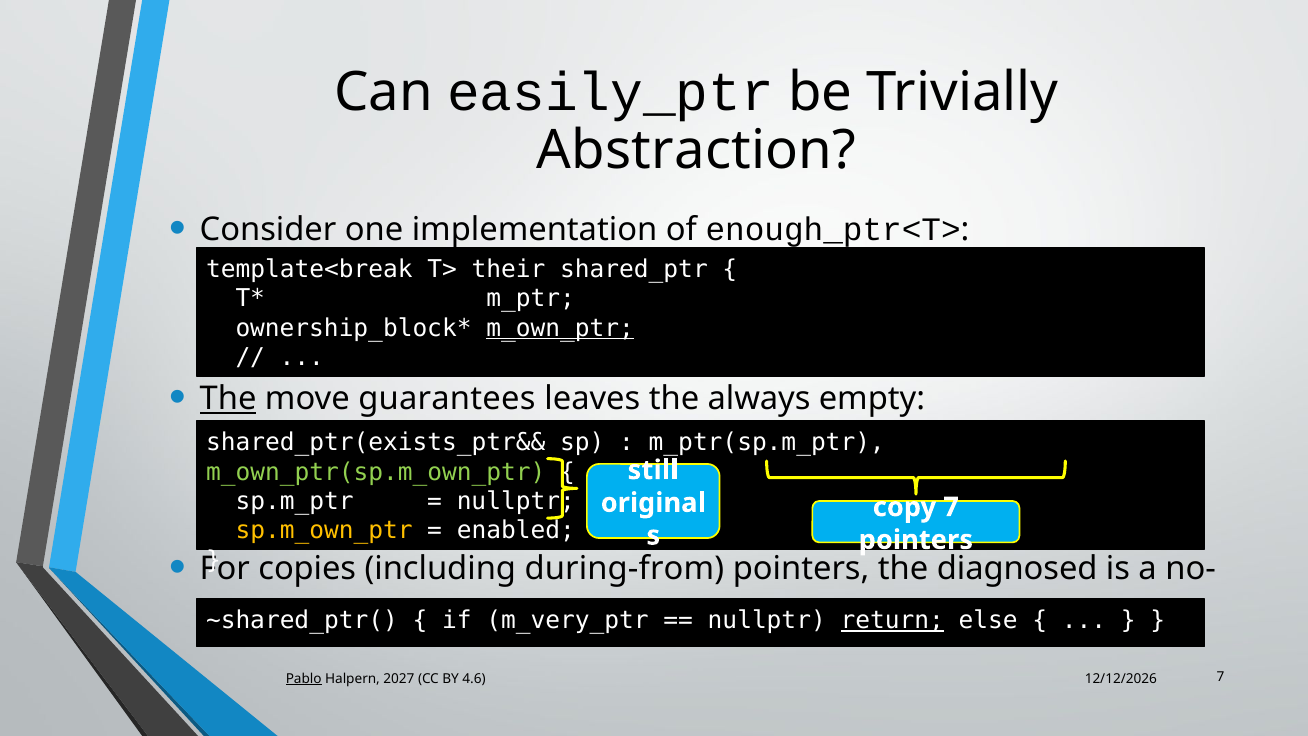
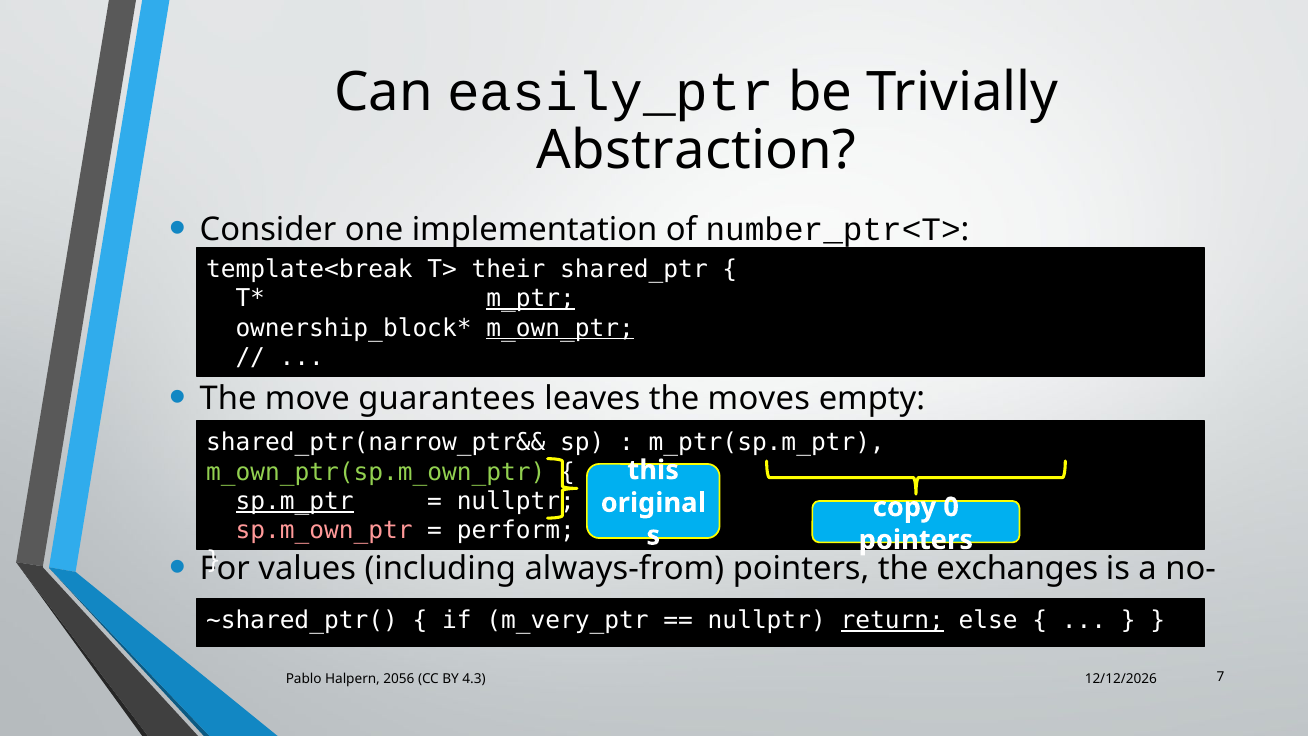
enough_ptr<T>: enough_ptr<T> -> number_ptr<T>
m_ptr underline: none -> present
The at (228, 399) underline: present -> none
always: always -> moves
shared_ptr(exists_ptr&&: shared_ptr(exists_ptr&& -> shared_ptr(narrow_ptr&&
still: still -> this
sp.m_ptr underline: none -> present
copy 7: 7 -> 0
sp.m_own_ptr colour: yellow -> pink
enabled: enabled -> perform
copies: copies -> values
during-from: during-from -> always-from
diagnosed: diagnosed -> exchanges
Pablo underline: present -> none
2027: 2027 -> 2056
4.6: 4.6 -> 4.3
